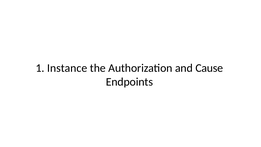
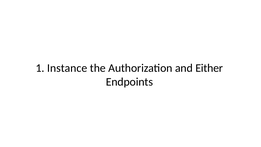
Cause: Cause -> Either
